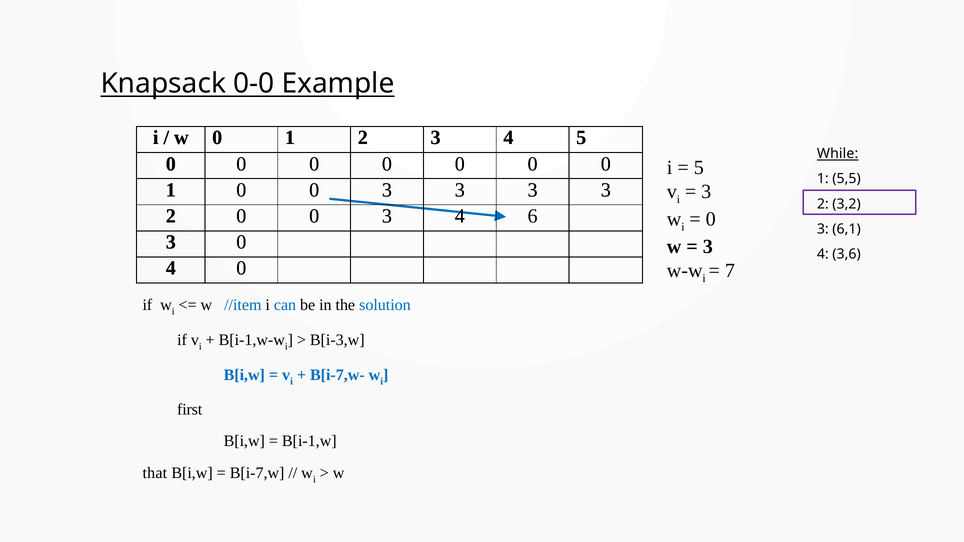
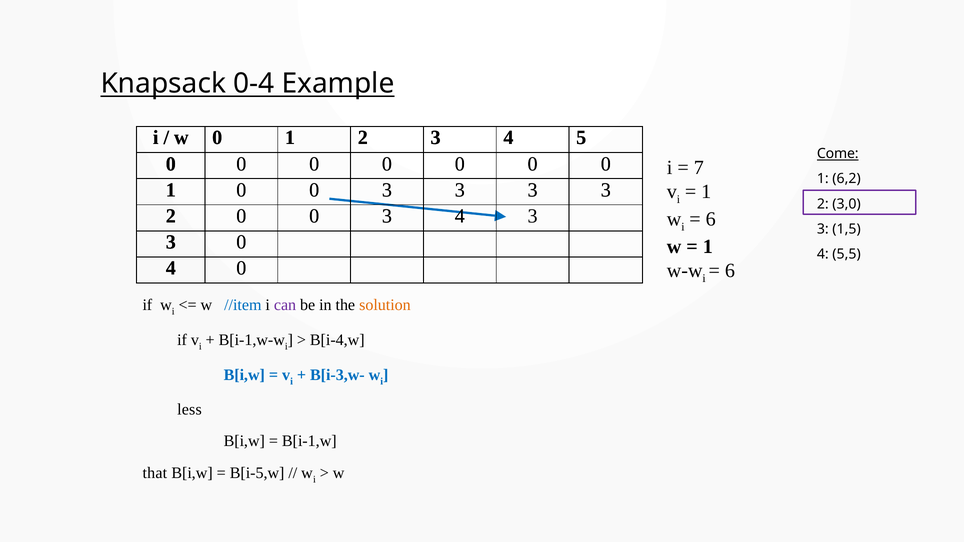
0-0: 0-0 -> 0-4
While: While -> Come
5 at (699, 168): 5 -> 7
5,5: 5,5 -> 6,2
3 at (706, 192): 3 -> 1
3,2: 3,2 -> 3,0
6 at (533, 216): 6 -> 3
0 at (711, 219): 0 -> 6
6,1: 6,1 -> 1,5
3 at (708, 247): 3 -> 1
3,6: 3,6 -> 5,5
7 at (730, 271): 7 -> 6
can colour: blue -> purple
solution colour: blue -> orange
B[i-3,w: B[i-3,w -> B[i-4,w
B[i-7,w-: B[i-7,w- -> B[i-3,w-
first: first -> less
B[i-7,w: B[i-7,w -> B[i-5,w
